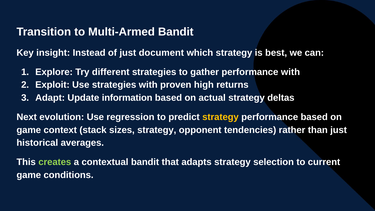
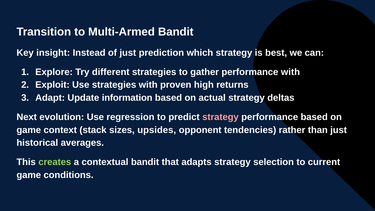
document: document -> prediction
strategy at (220, 117) colour: yellow -> pink
sizes strategy: strategy -> upsides
